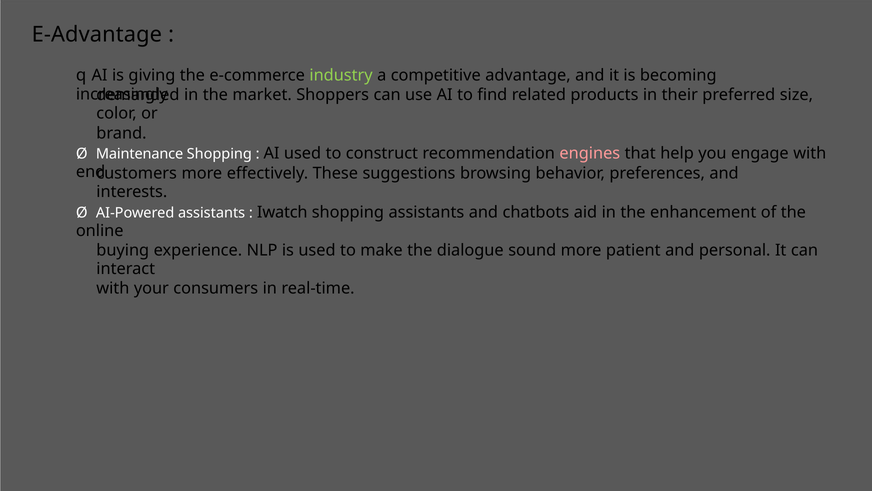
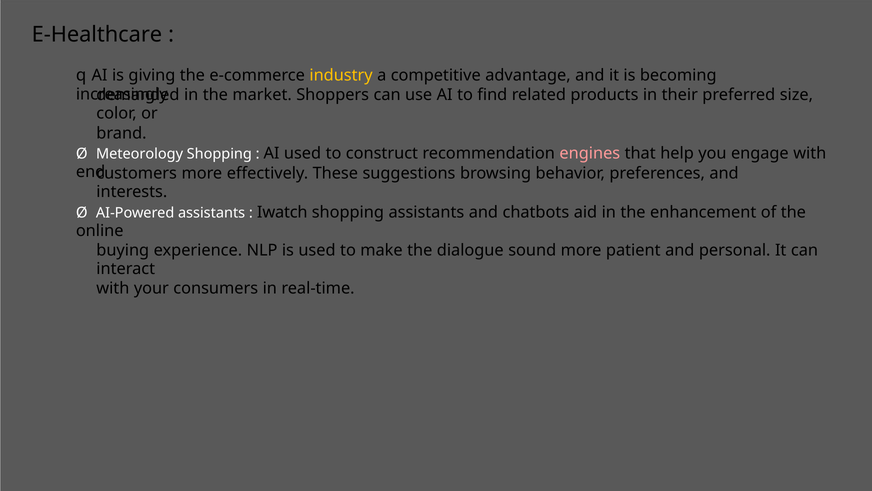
E-Advantage: E-Advantage -> E-Healthcare
industry colour: light green -> yellow
Maintenance: Maintenance -> Meteorology
